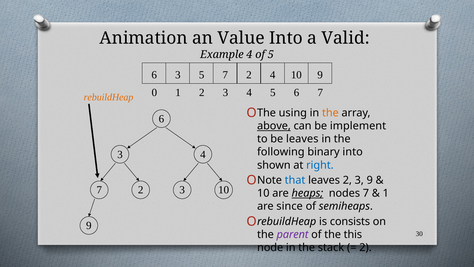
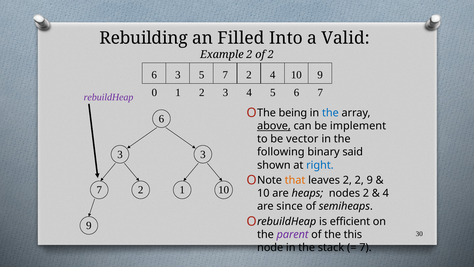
Animation: Animation -> Rebuilding
Value: Value -> Filled
Example 4: 4 -> 2
of 5: 5 -> 2
rebuildHeap colour: orange -> purple
using: using -> being
the at (330, 113) colour: orange -> blue
be leaves: leaves -> vector
binary into: into -> said
3 4: 4 -> 3
that colour: blue -> orange
leaves 2 3: 3 -> 2
7 2 3: 3 -> 1
heaps underline: present -> none
nodes 7: 7 -> 2
1 at (386, 193): 1 -> 4
consists: consists -> efficient
2 at (365, 247): 2 -> 7
